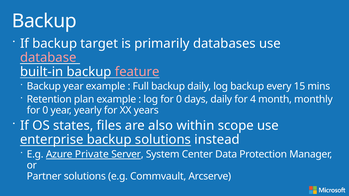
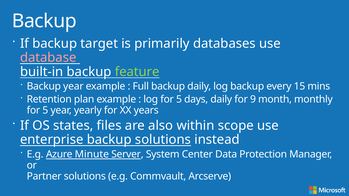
feature colour: pink -> light green
log for 0: 0 -> 5
4: 4 -> 9
0 at (45, 111): 0 -> 5
Private: Private -> Minute
